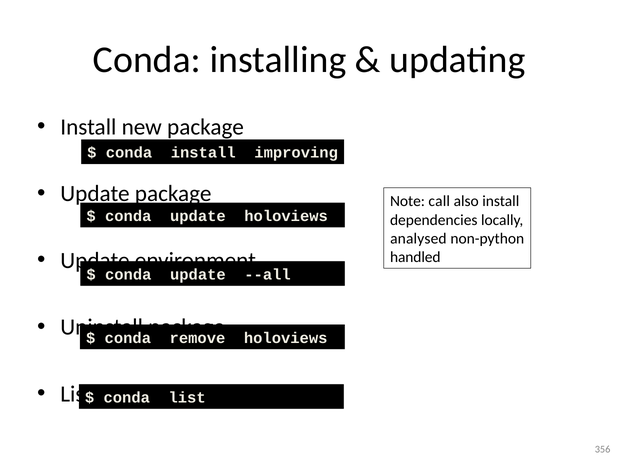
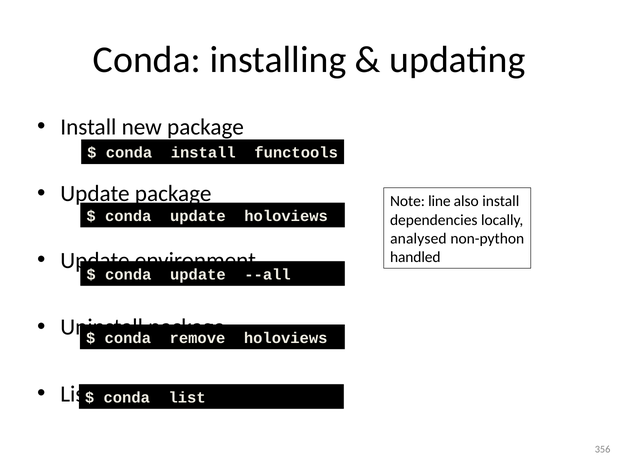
improving: improving -> functools
call: call -> line
